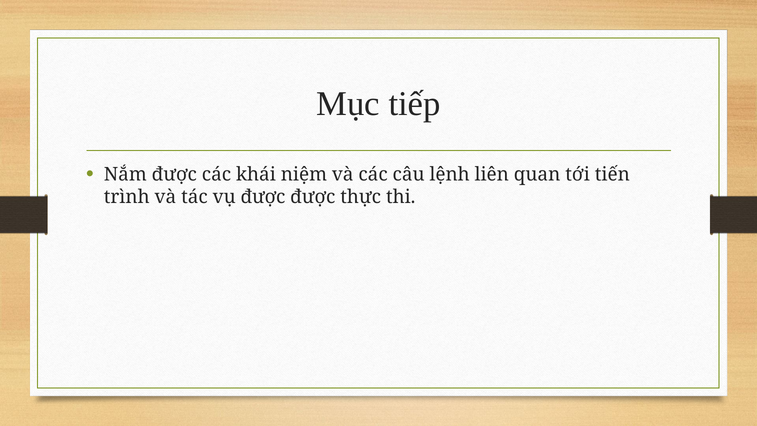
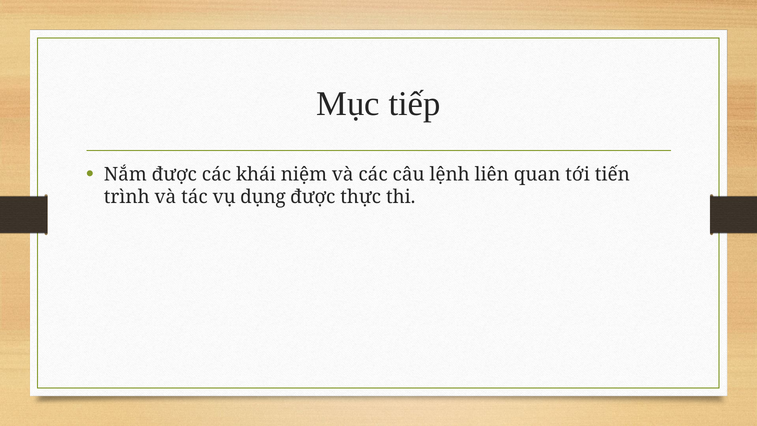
vụ được: được -> dụng
